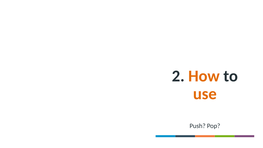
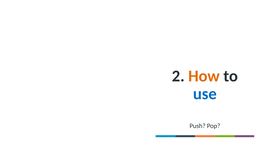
use colour: orange -> blue
